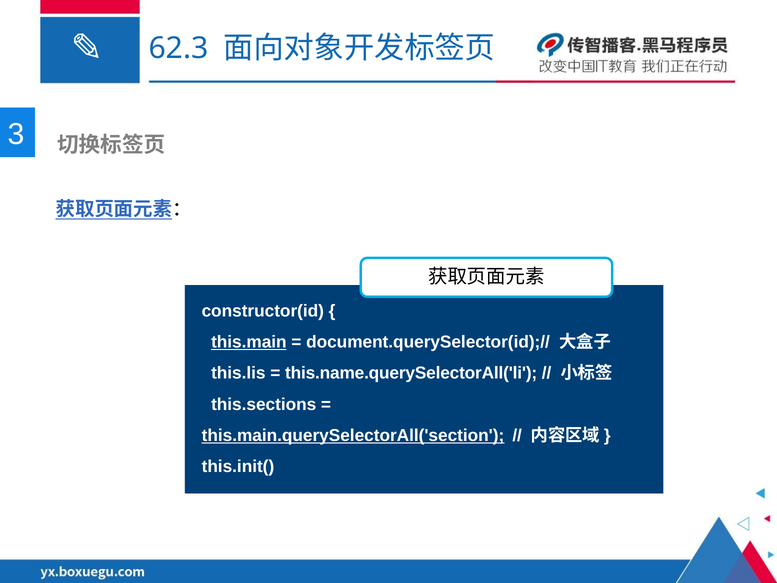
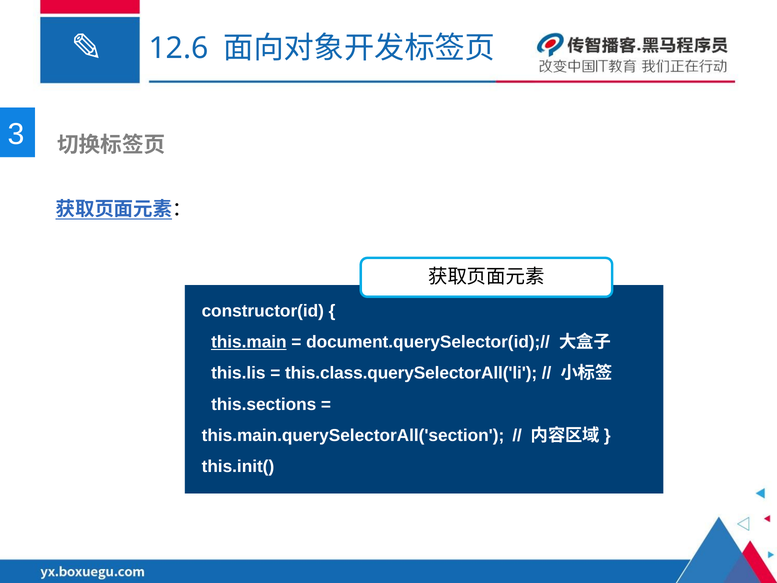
62.3: 62.3 -> 12.6
this.name.querySelectorAll('li: this.name.querySelectorAll('li -> this.class.querySelectorAll('li
this.main.querySelectorAll('section underline: present -> none
